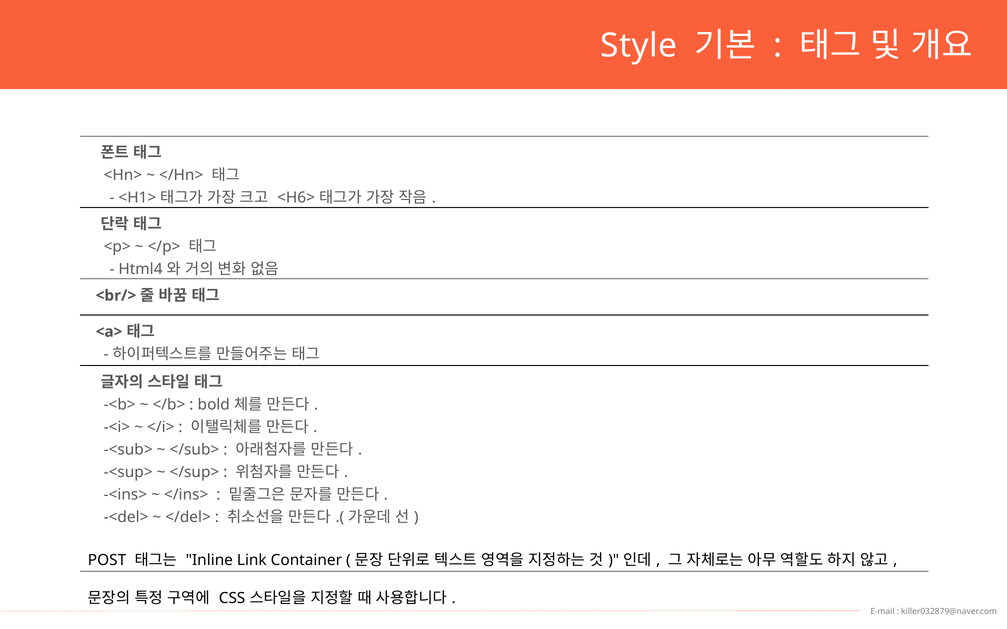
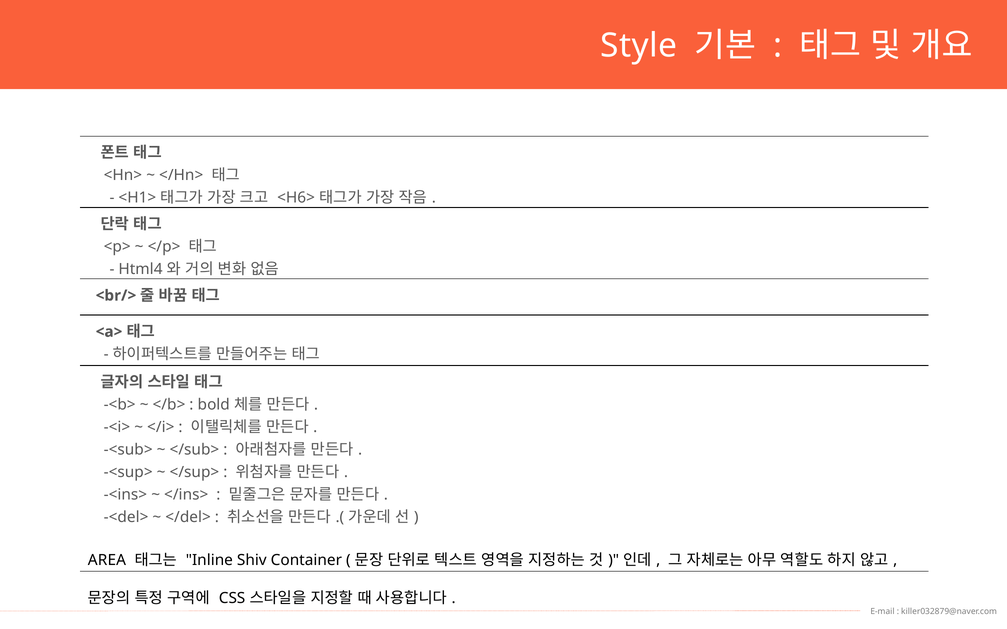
POST: POST -> AREA
Link: Link -> Shiv
